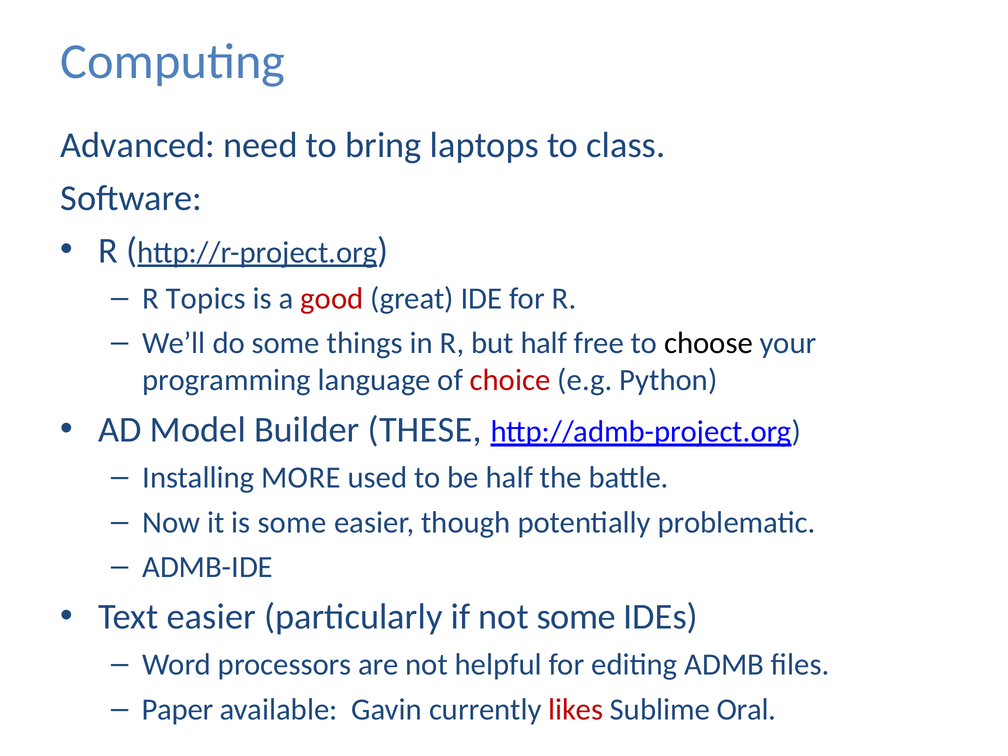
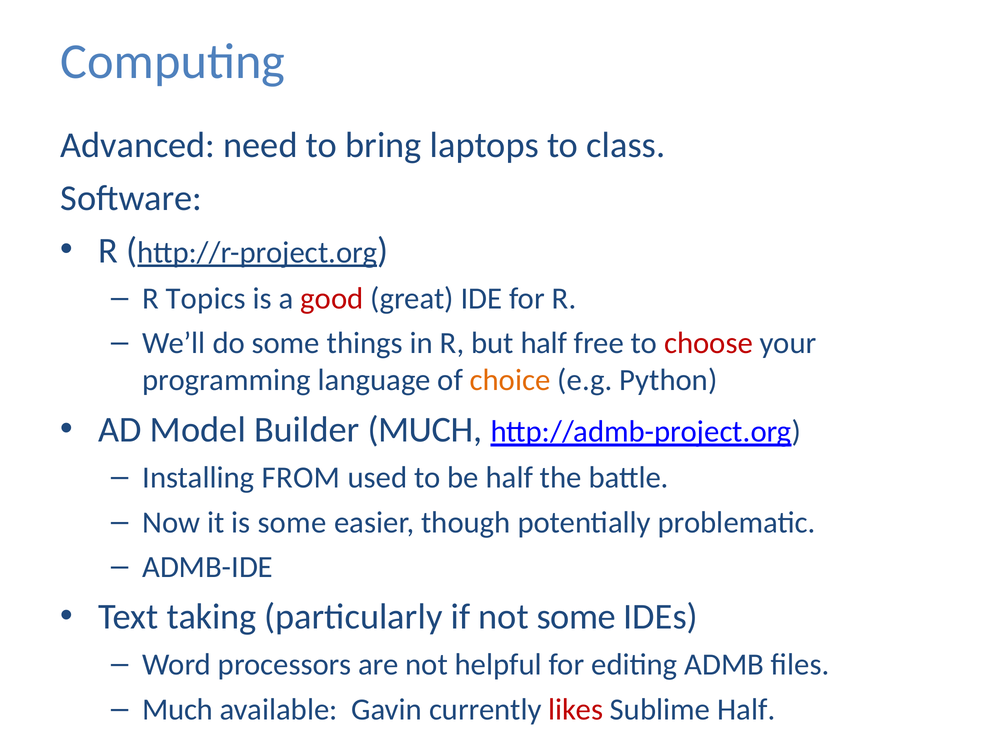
choose colour: black -> red
choice colour: red -> orange
Builder THESE: THESE -> MUCH
MORE: MORE -> FROM
Text easier: easier -> taking
Paper at (178, 709): Paper -> Much
Sublime Oral: Oral -> Half
